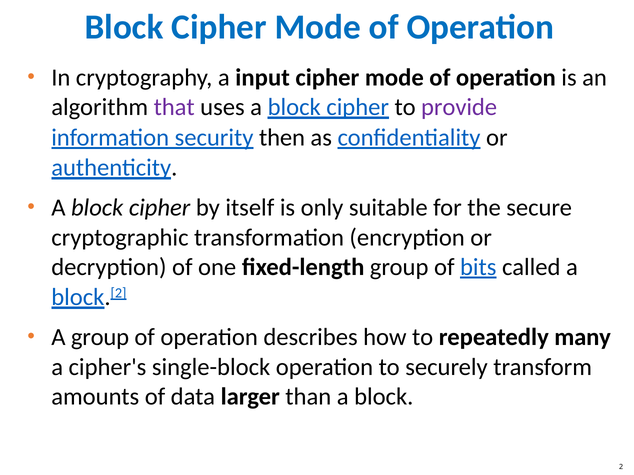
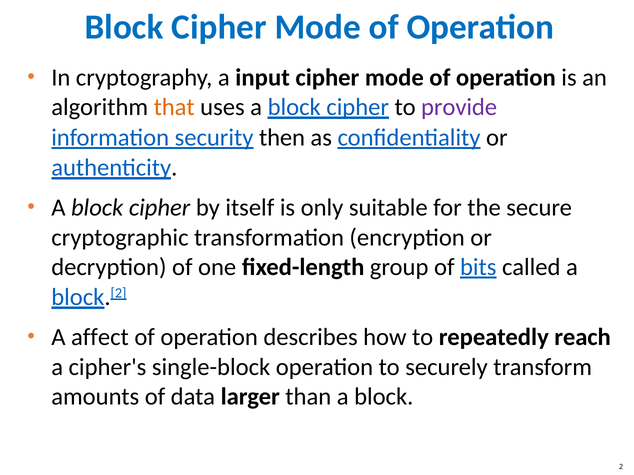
that colour: purple -> orange
A group: group -> affect
many: many -> reach
